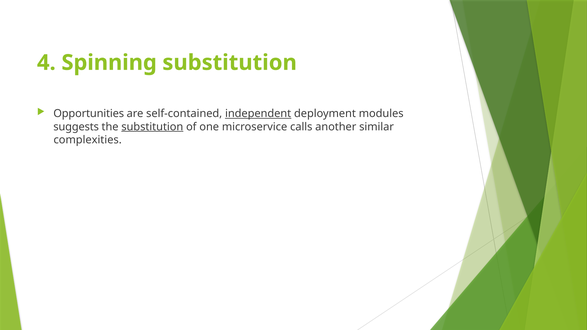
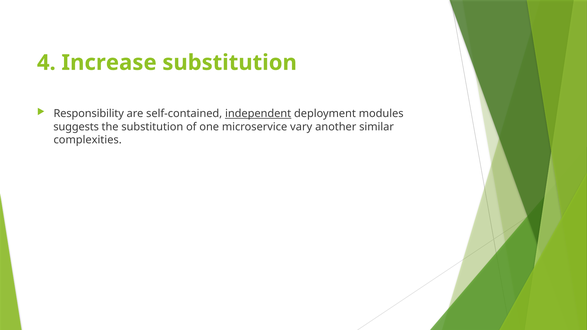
Spinning: Spinning -> Increase
Opportunities: Opportunities -> Responsibility
substitution at (152, 127) underline: present -> none
calls: calls -> vary
